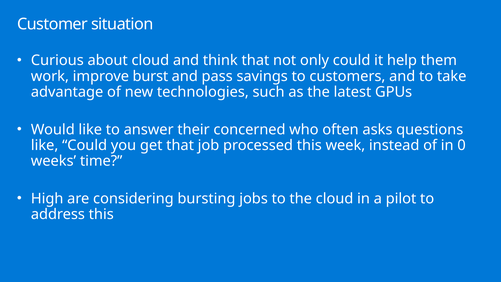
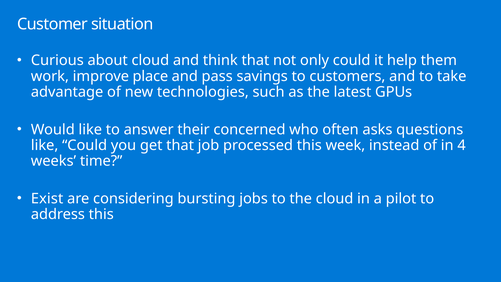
burst: burst -> place
0: 0 -> 4
High: High -> Exist
